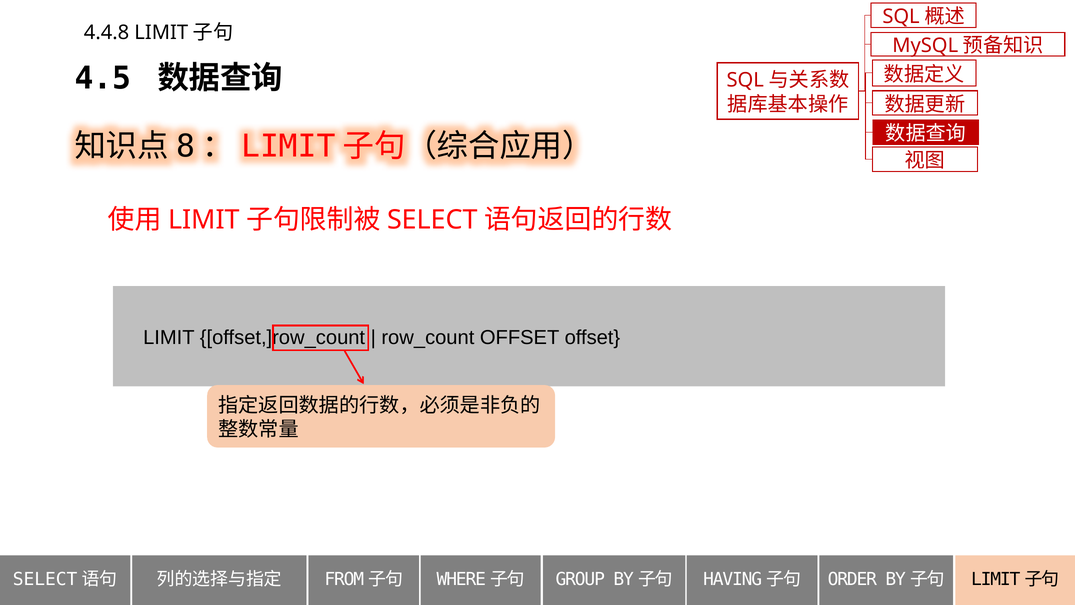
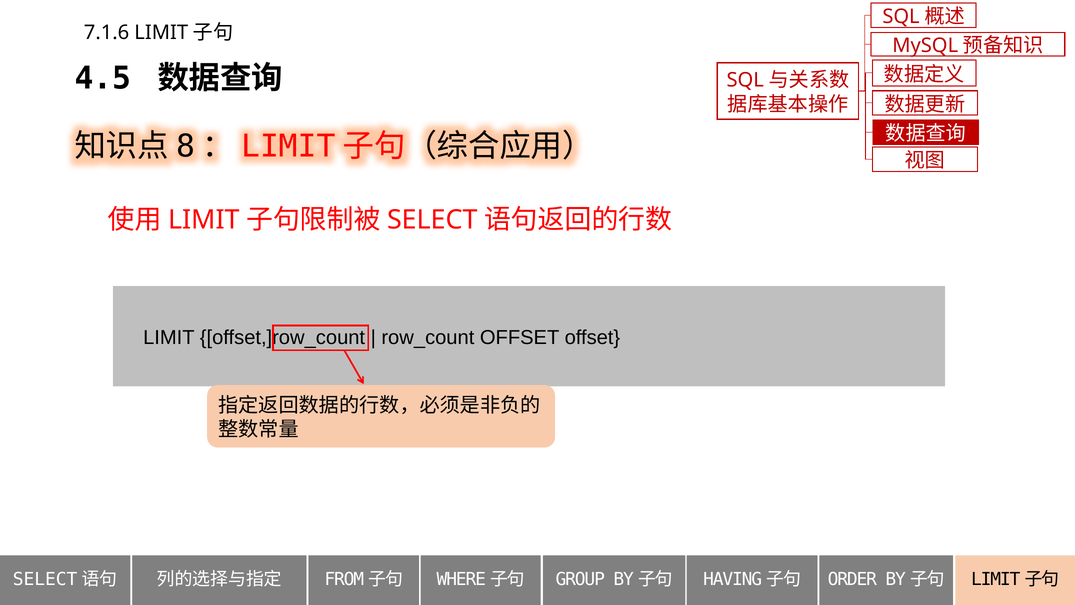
4.4.8: 4.4.8 -> 7.1.6
